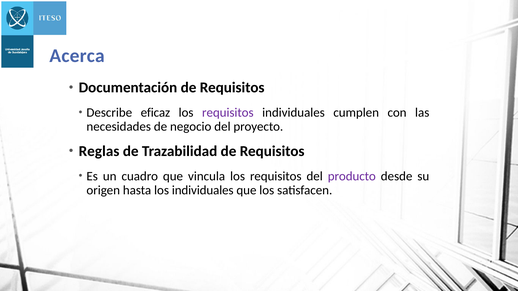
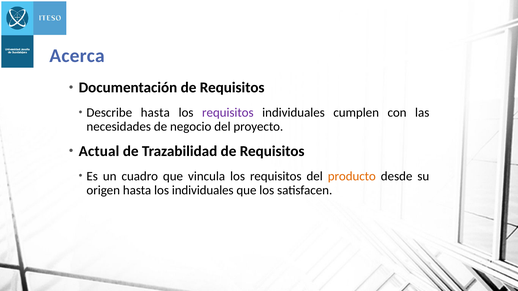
Describe eficaz: eficaz -> hasta
Reglas: Reglas -> Actual
producto colour: purple -> orange
